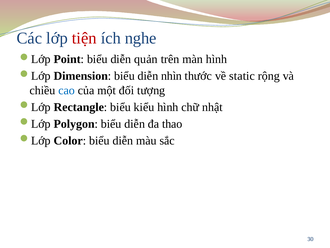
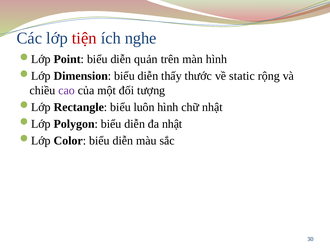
nhìn: nhìn -> thấy
cao colour: blue -> purple
kiểu: kiểu -> luôn
đa thao: thao -> nhật
